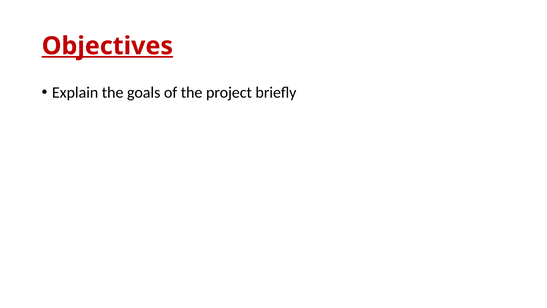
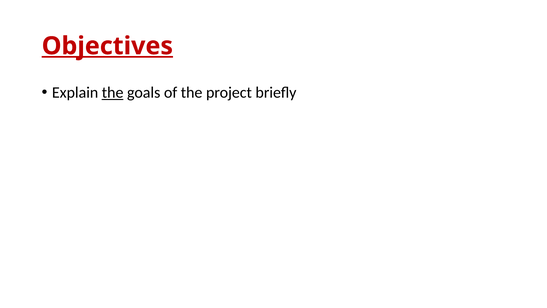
the at (113, 92) underline: none -> present
